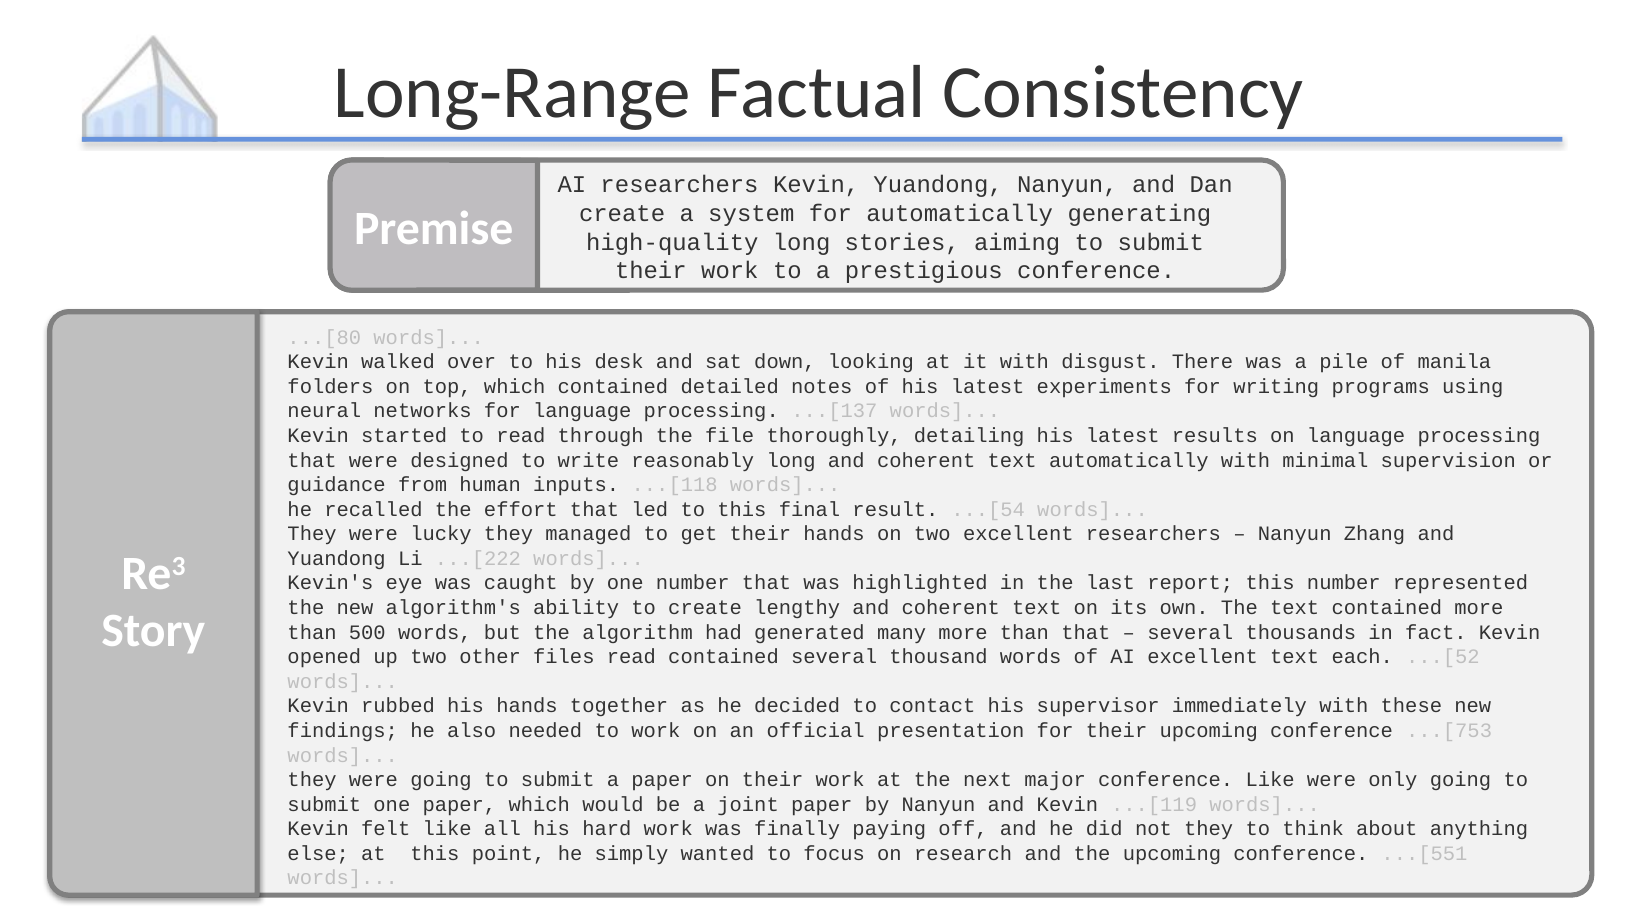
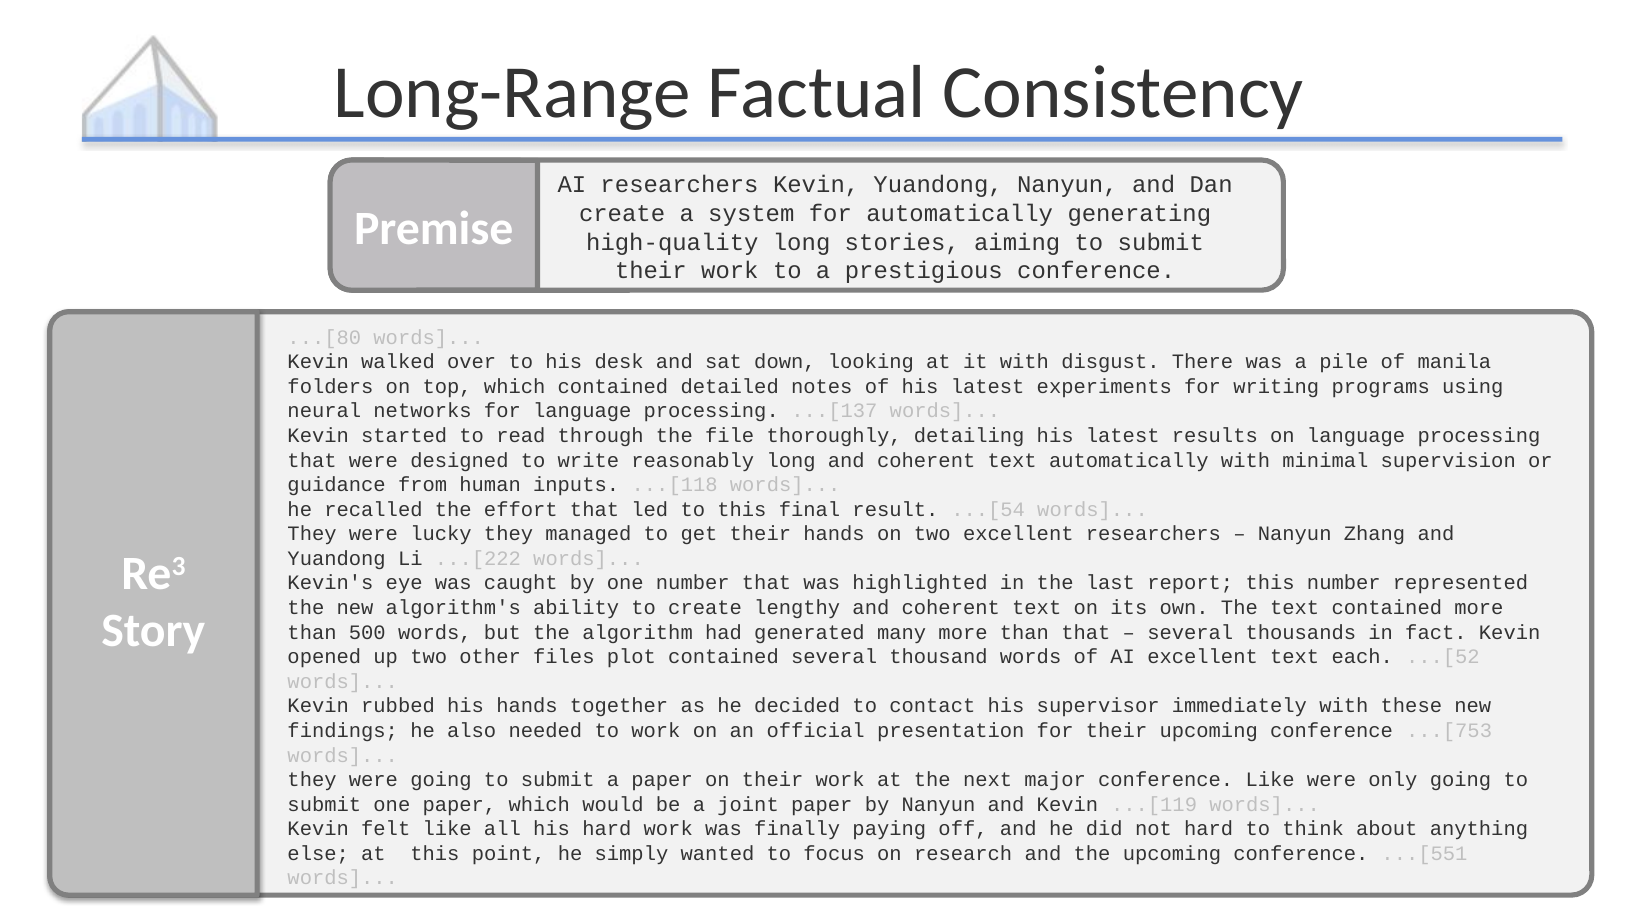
files read: read -> plot
not they: they -> hard
